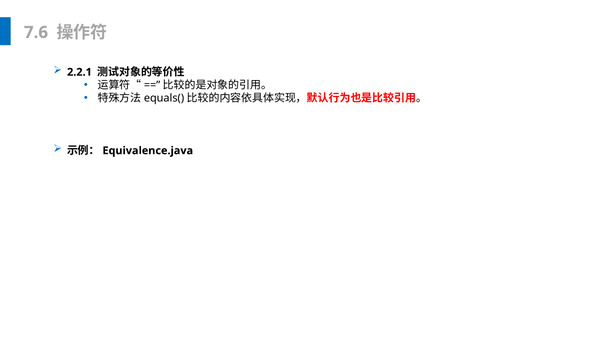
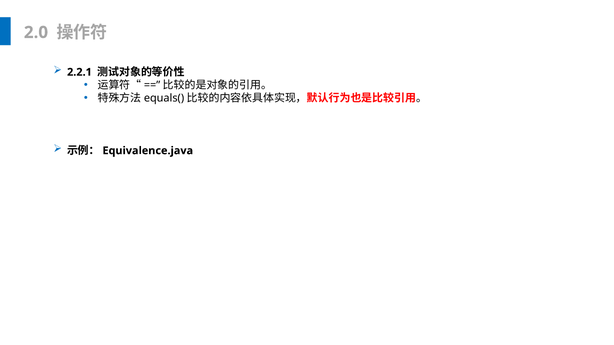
7.6: 7.6 -> 2.0
